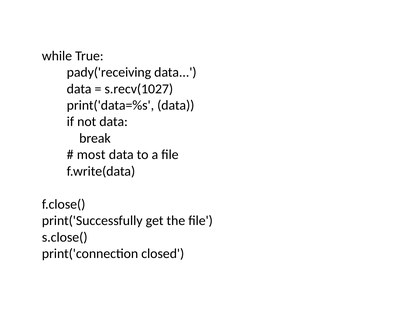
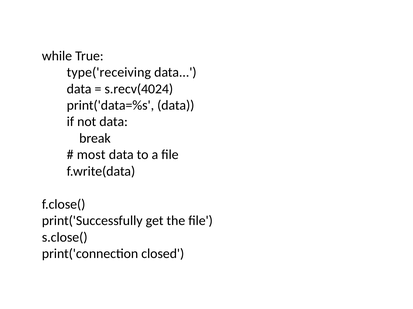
pady('receiving: pady('receiving -> type('receiving
s.recv(1027: s.recv(1027 -> s.recv(4024
